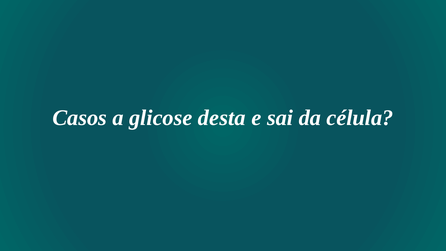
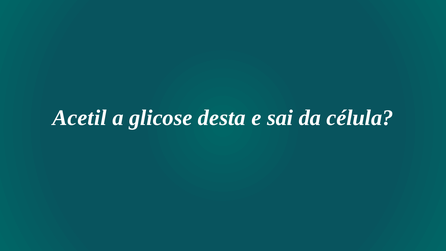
Casos: Casos -> Acetil
